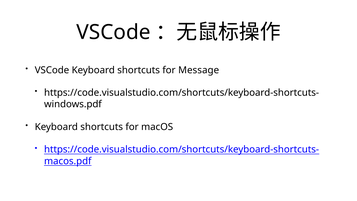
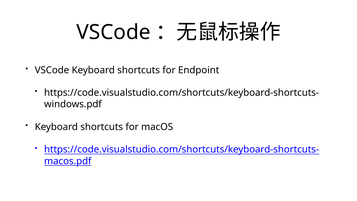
Message: Message -> Endpoint
